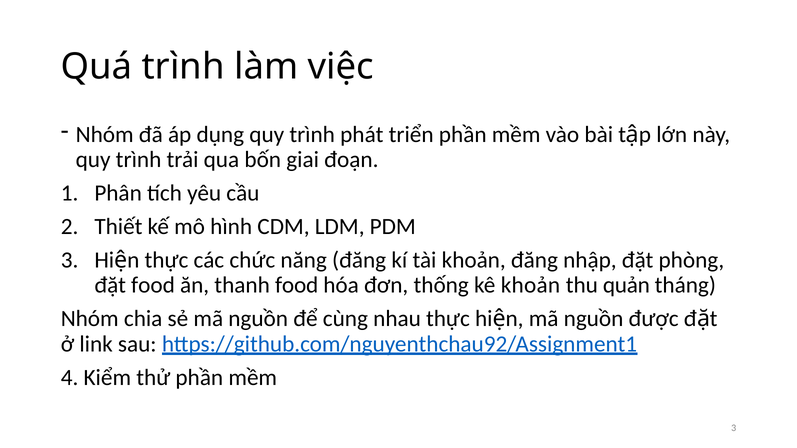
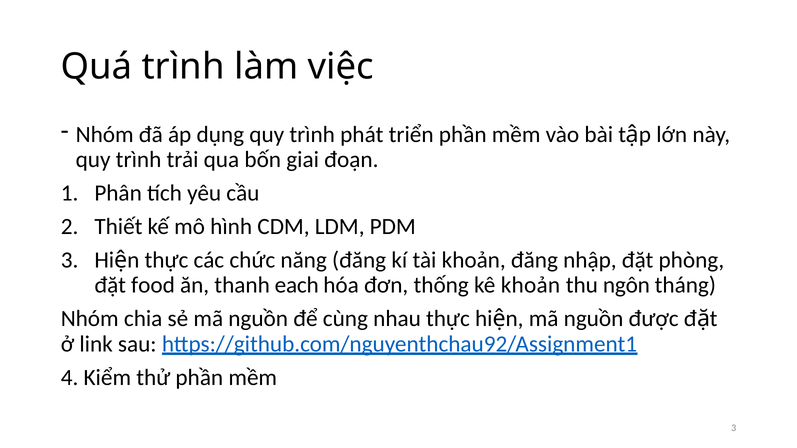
thanh food: food -> each
quản: quản -> ngôn
